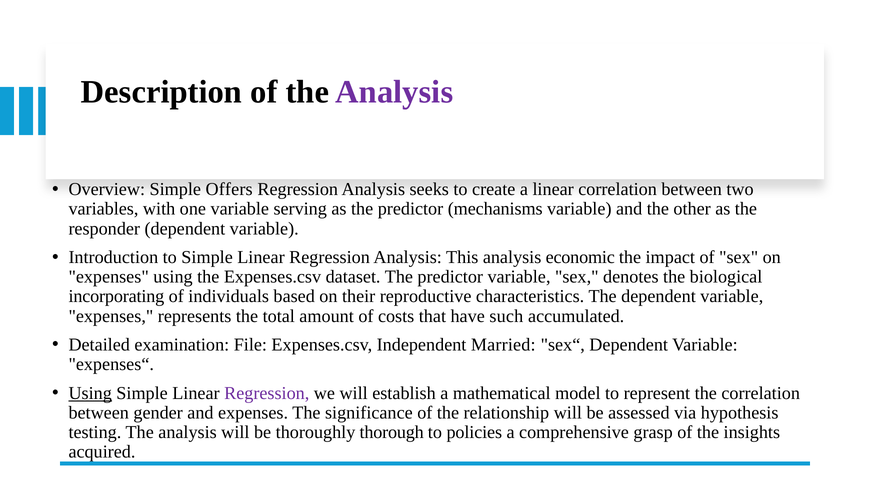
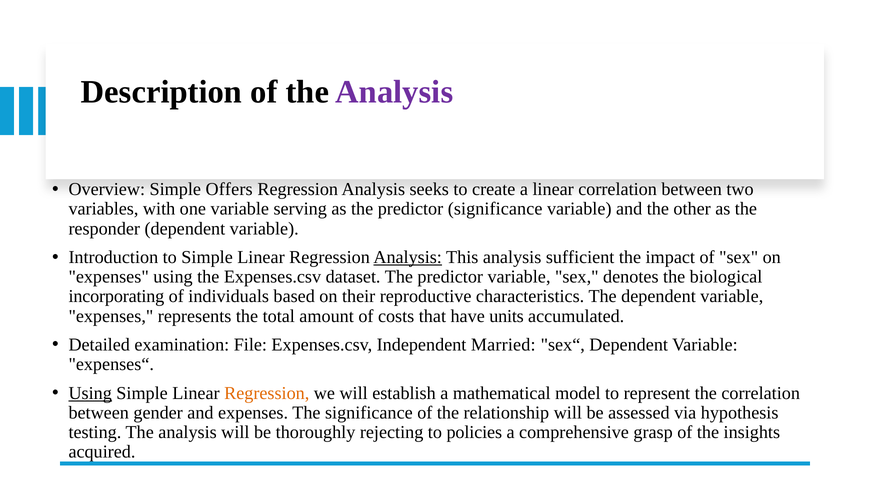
predictor mechanisms: mechanisms -> significance
Analysis at (408, 257) underline: none -> present
economic: economic -> sufficient
such: such -> units
Regression at (267, 393) colour: purple -> orange
thorough: thorough -> rejecting
